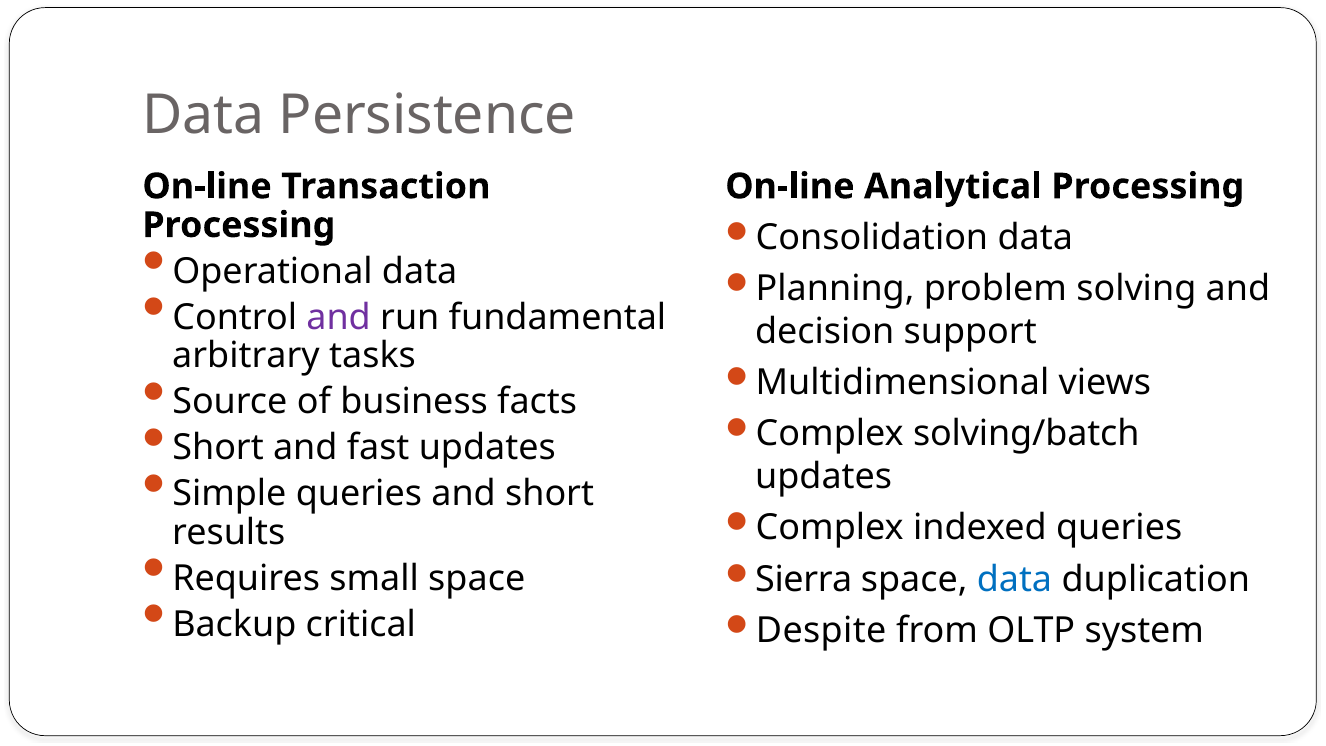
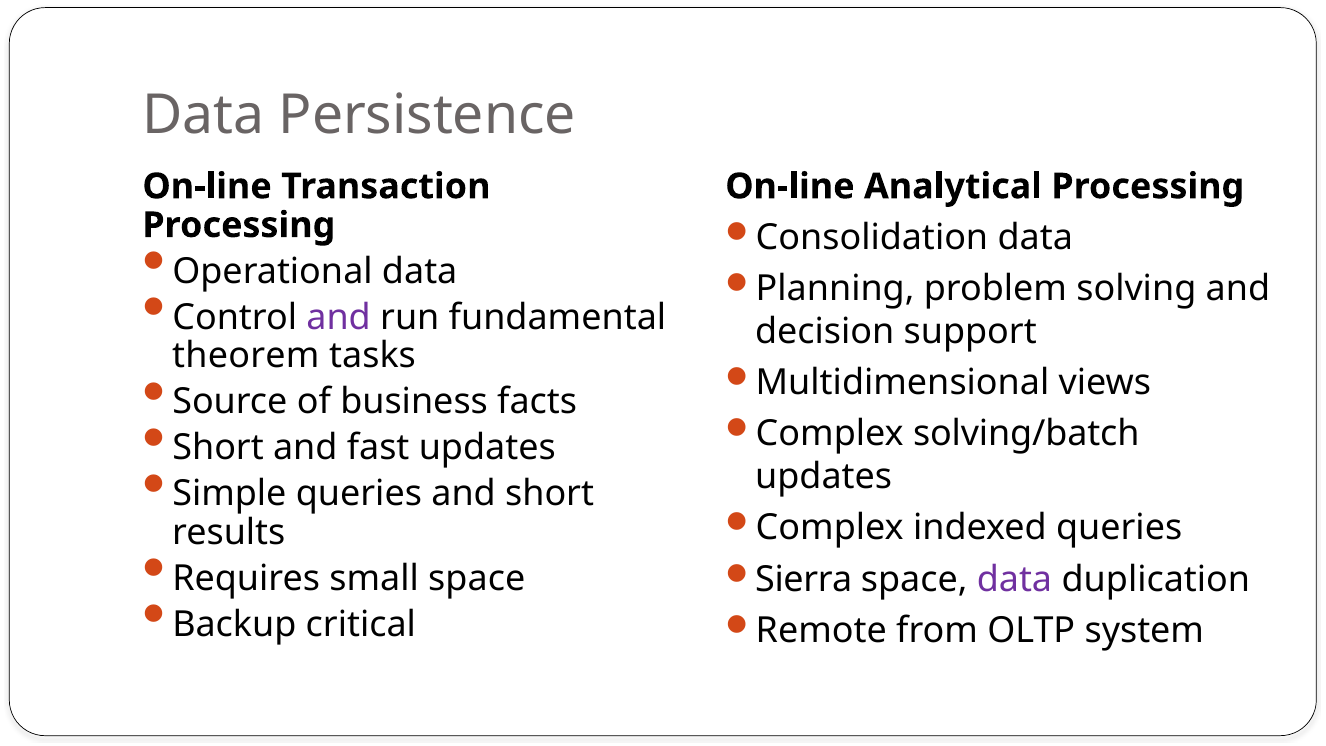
arbitrary: arbitrary -> theorem
data at (1014, 579) colour: blue -> purple
Despite: Despite -> Remote
